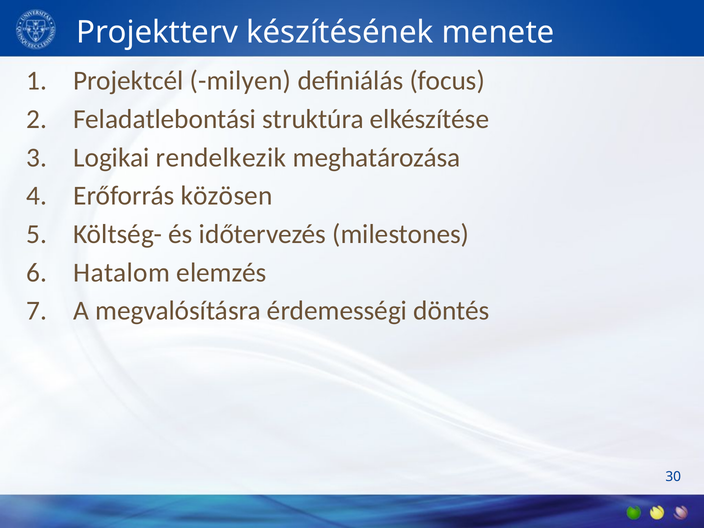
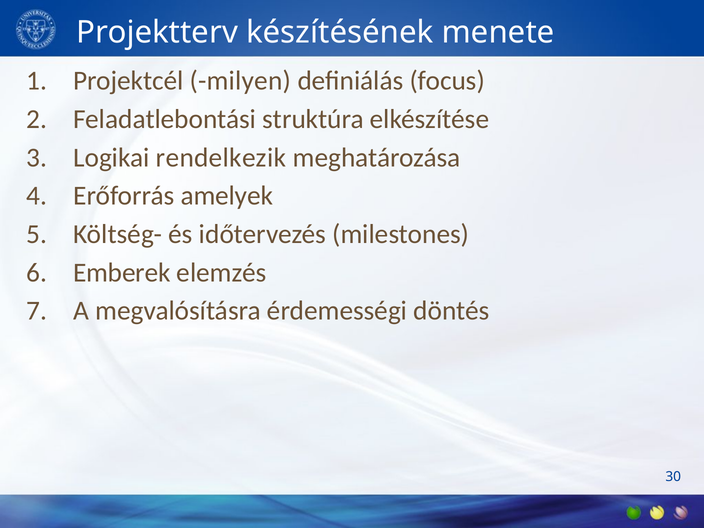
közösen: közösen -> amelyek
Hatalom: Hatalom -> Emberek
